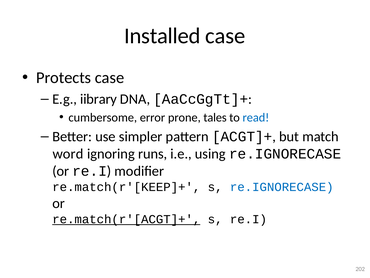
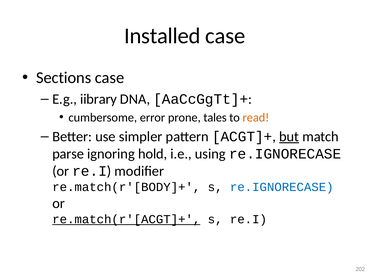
Protects: Protects -> Sections
read colour: blue -> orange
but underline: none -> present
word: word -> parse
runs: runs -> hold
re.match(r'[KEEP]+: re.match(r'[KEEP]+ -> re.match(r'[BODY]+
